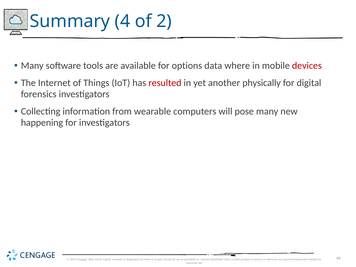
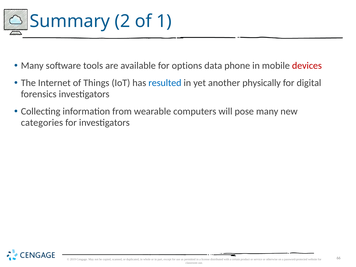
4: 4 -> 2
2: 2 -> 1
where: where -> phone
resulted colour: red -> blue
happening: happening -> categories
